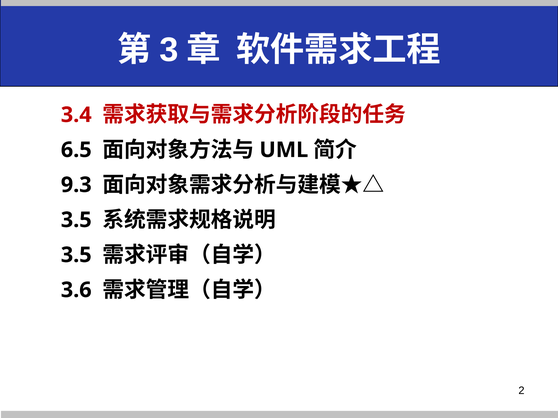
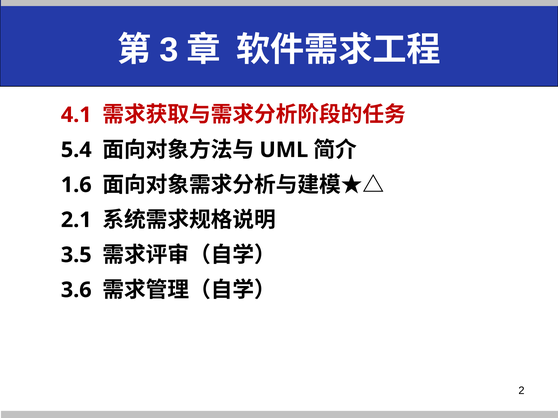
3.4: 3.4 -> 4.1
6.5: 6.5 -> 5.4
9.3: 9.3 -> 1.6
3.5 at (76, 220): 3.5 -> 2.1
